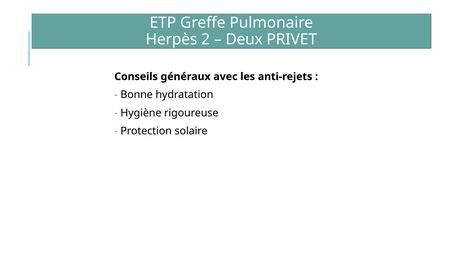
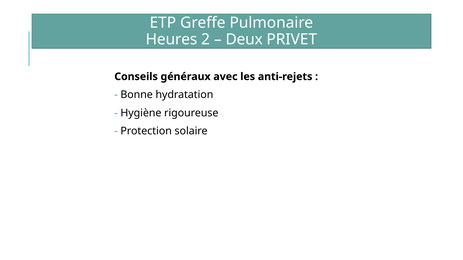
Herpès: Herpès -> Heures
